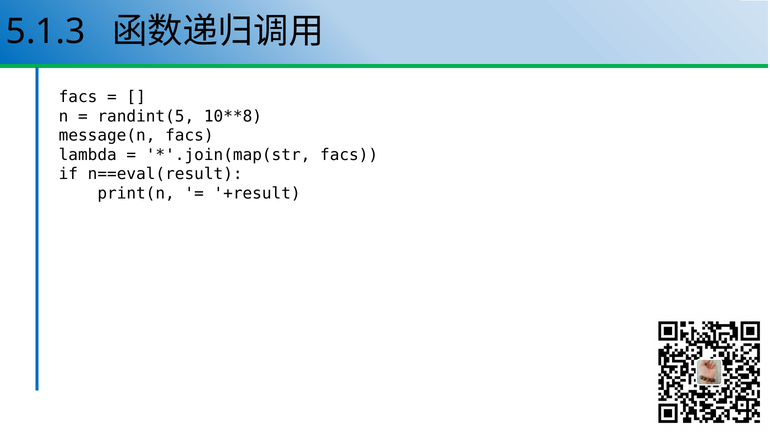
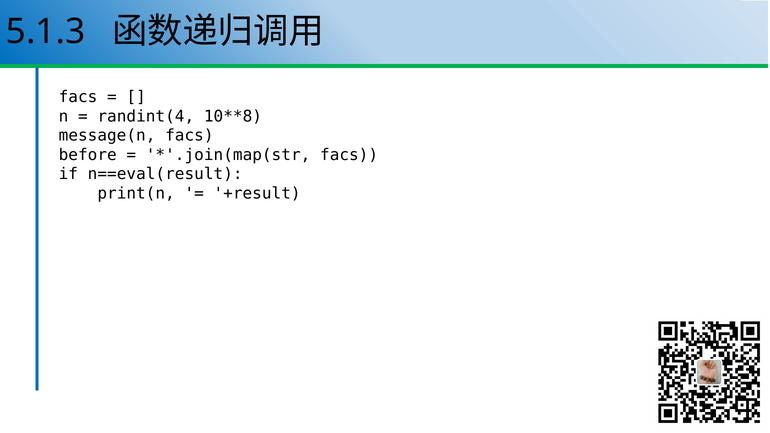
randint(5: randint(5 -> randint(4
lambda: lambda -> before
